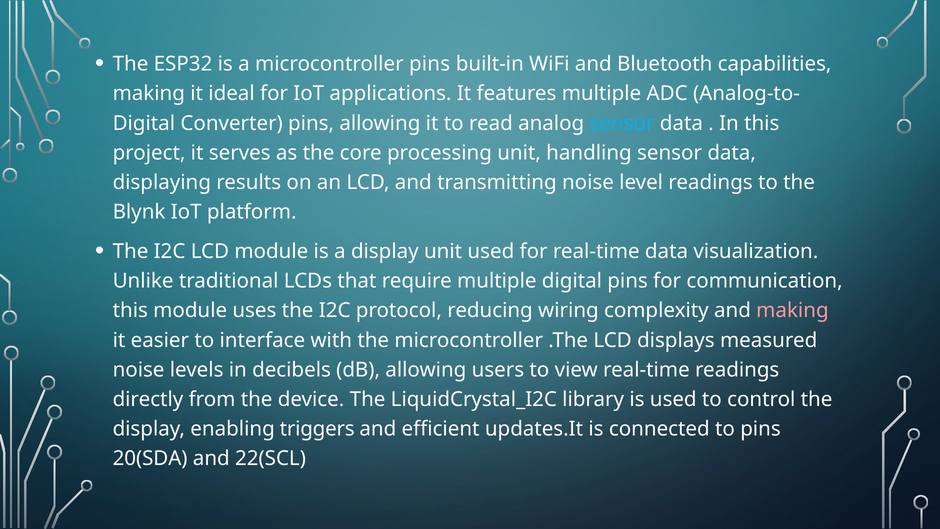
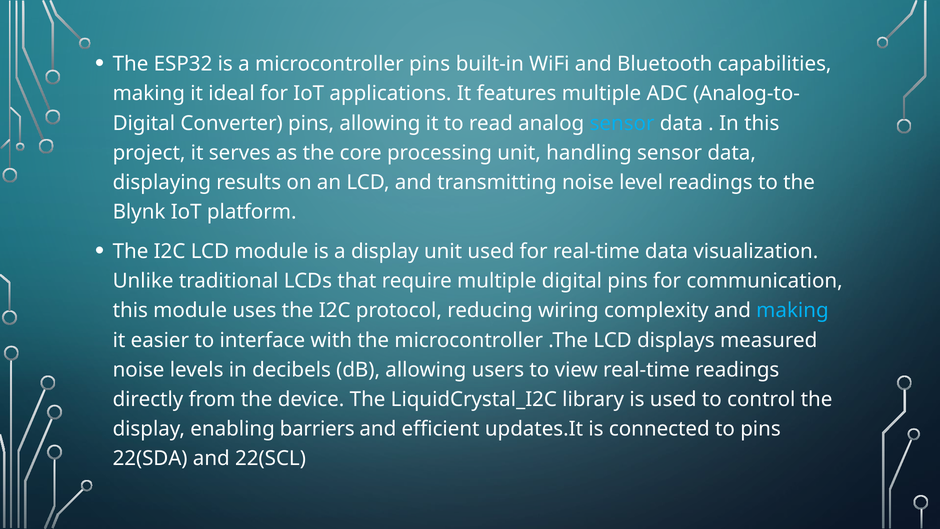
making at (792, 311) colour: pink -> light blue
triggers: triggers -> barriers
20(SDA: 20(SDA -> 22(SDA
